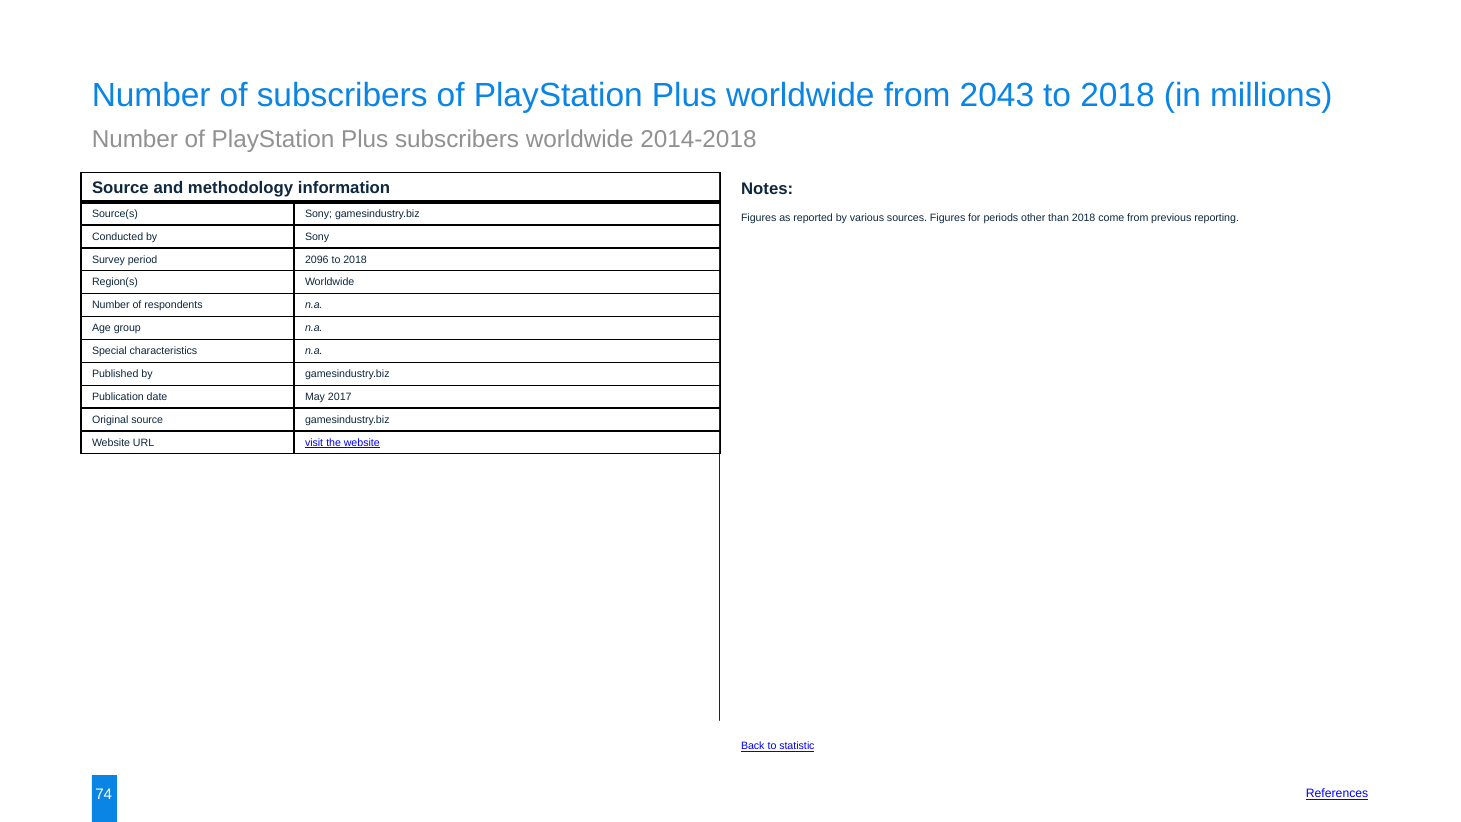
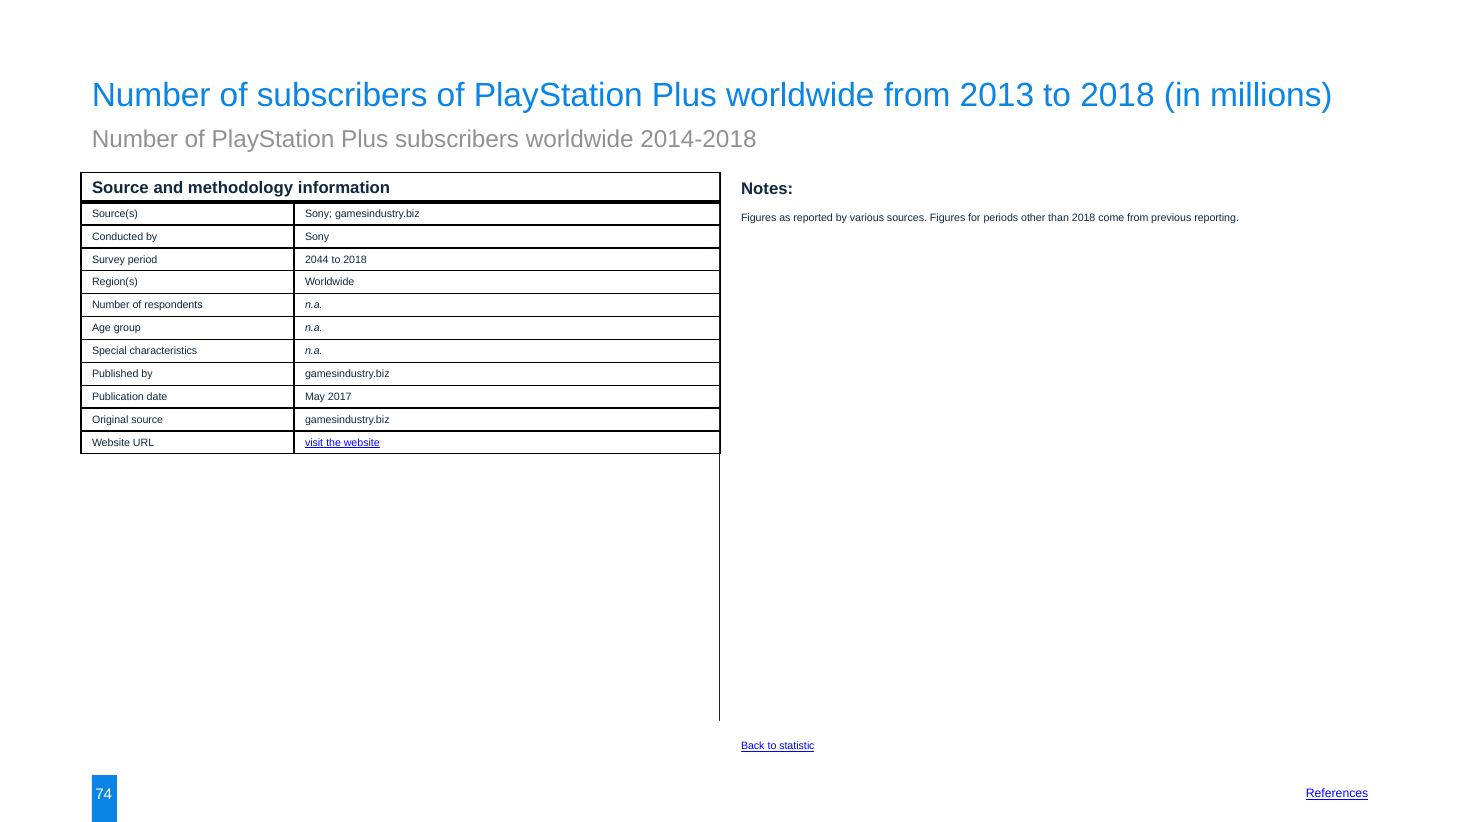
2043: 2043 -> 2013
2096: 2096 -> 2044
